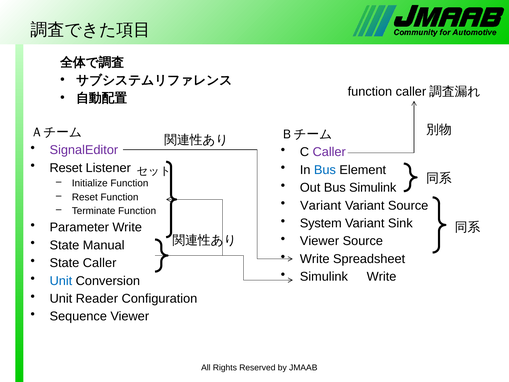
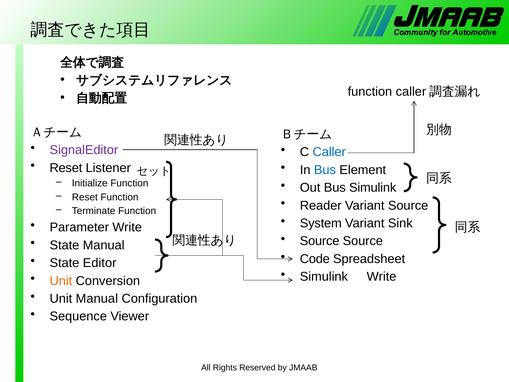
Caller at (329, 152) colour: purple -> blue
Variant at (321, 205): Variant -> Reader
Viewer at (319, 241): Viewer -> Source
Write at (315, 259): Write -> Code
State Caller: Caller -> Editor
Unit at (61, 281) colour: blue -> orange
Unit Reader: Reader -> Manual
